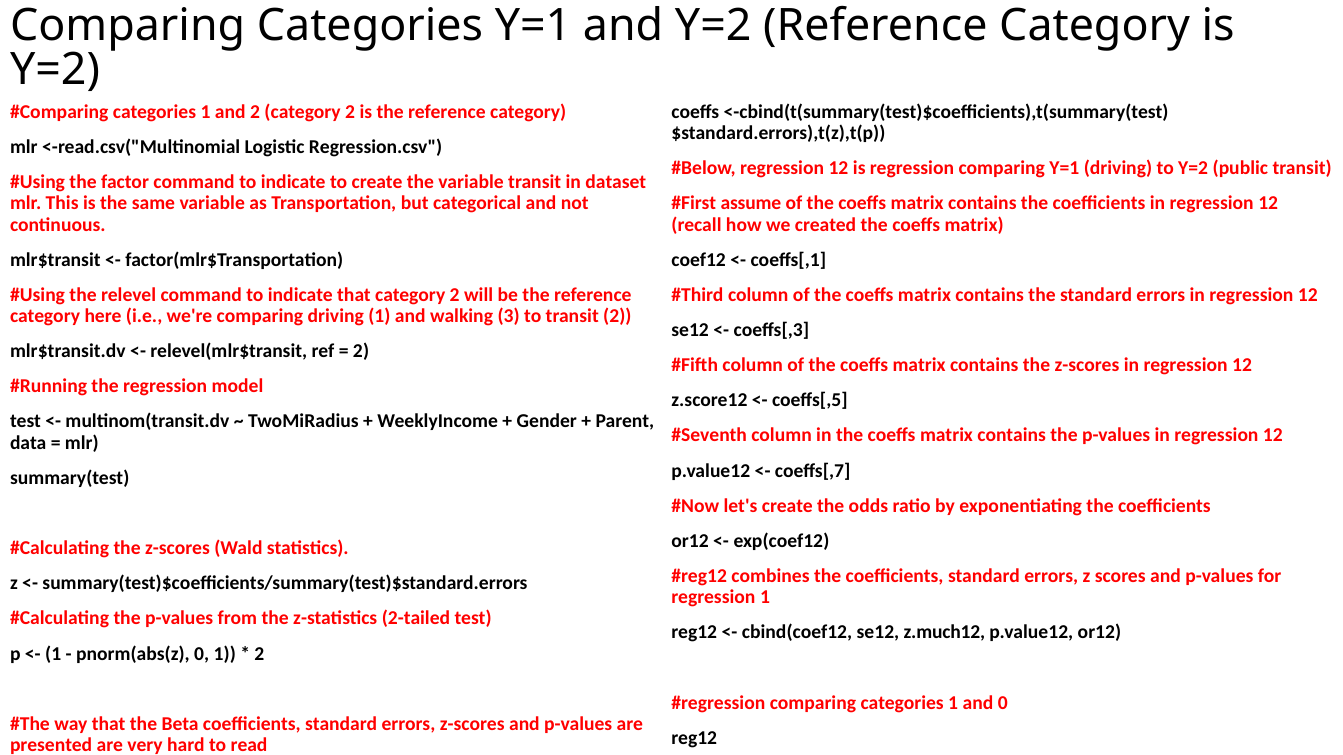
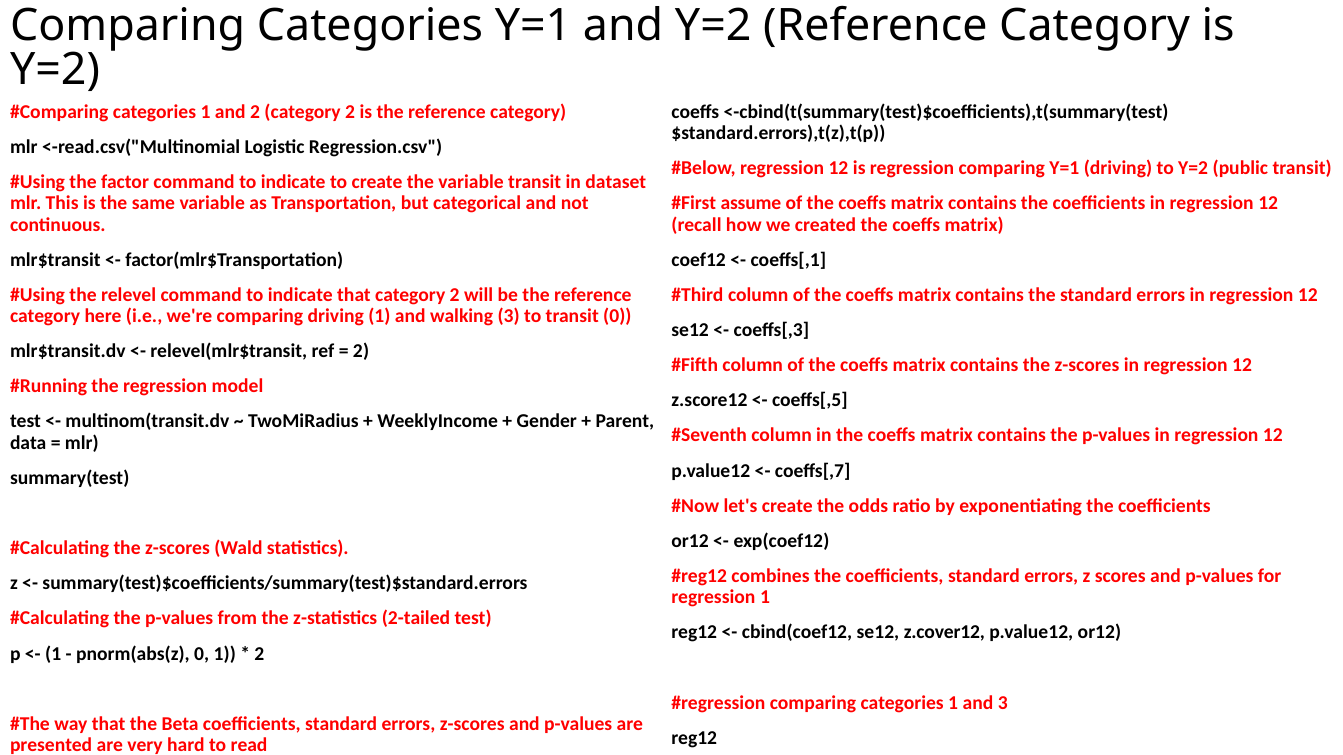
transit 2: 2 -> 0
z.much12: z.much12 -> z.cover12
and 0: 0 -> 3
